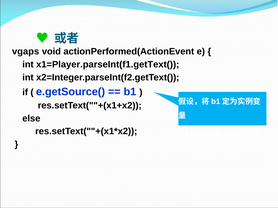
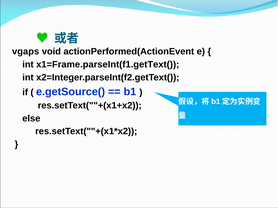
x1=Player.parseInt(f1.getText(: x1=Player.parseInt(f1.getText( -> x1=Frame.parseInt(f1.getText(
